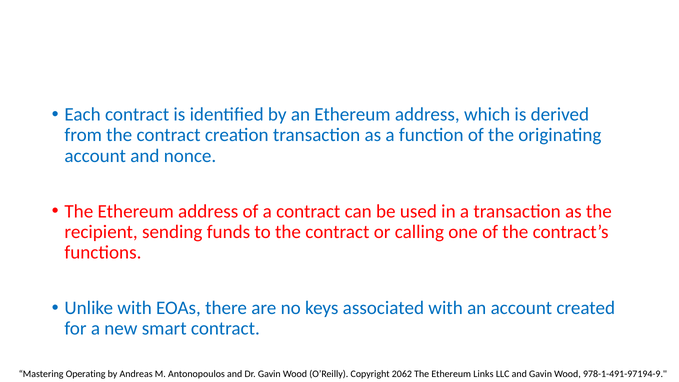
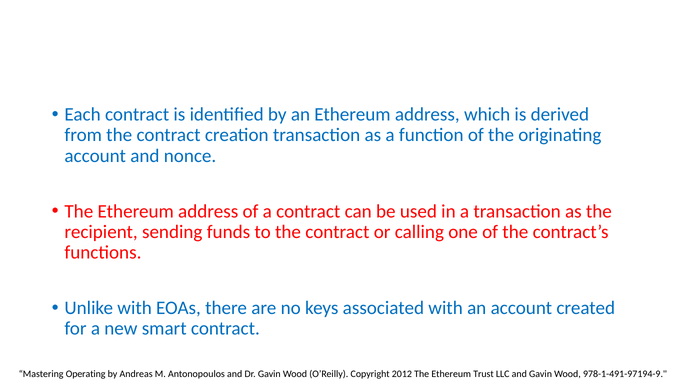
2062: 2062 -> 2012
Links: Links -> Trust
